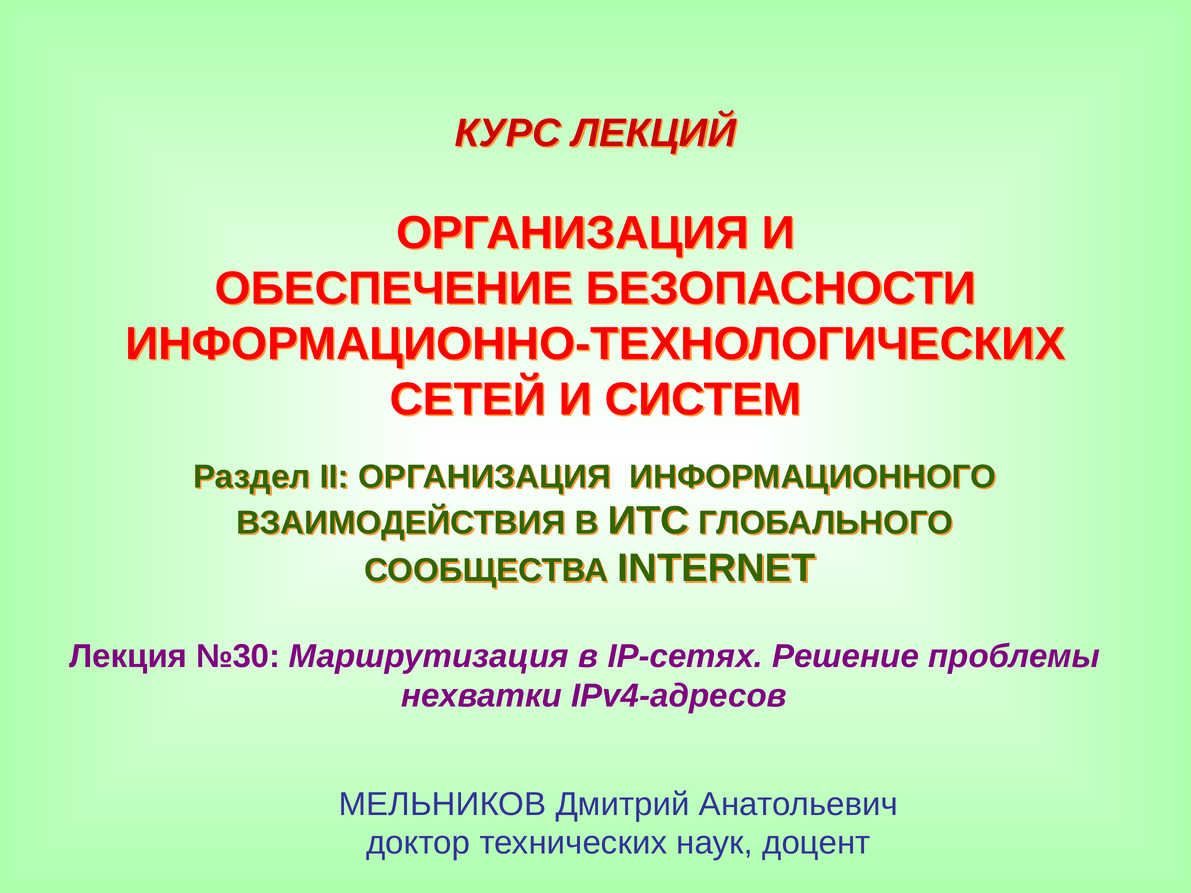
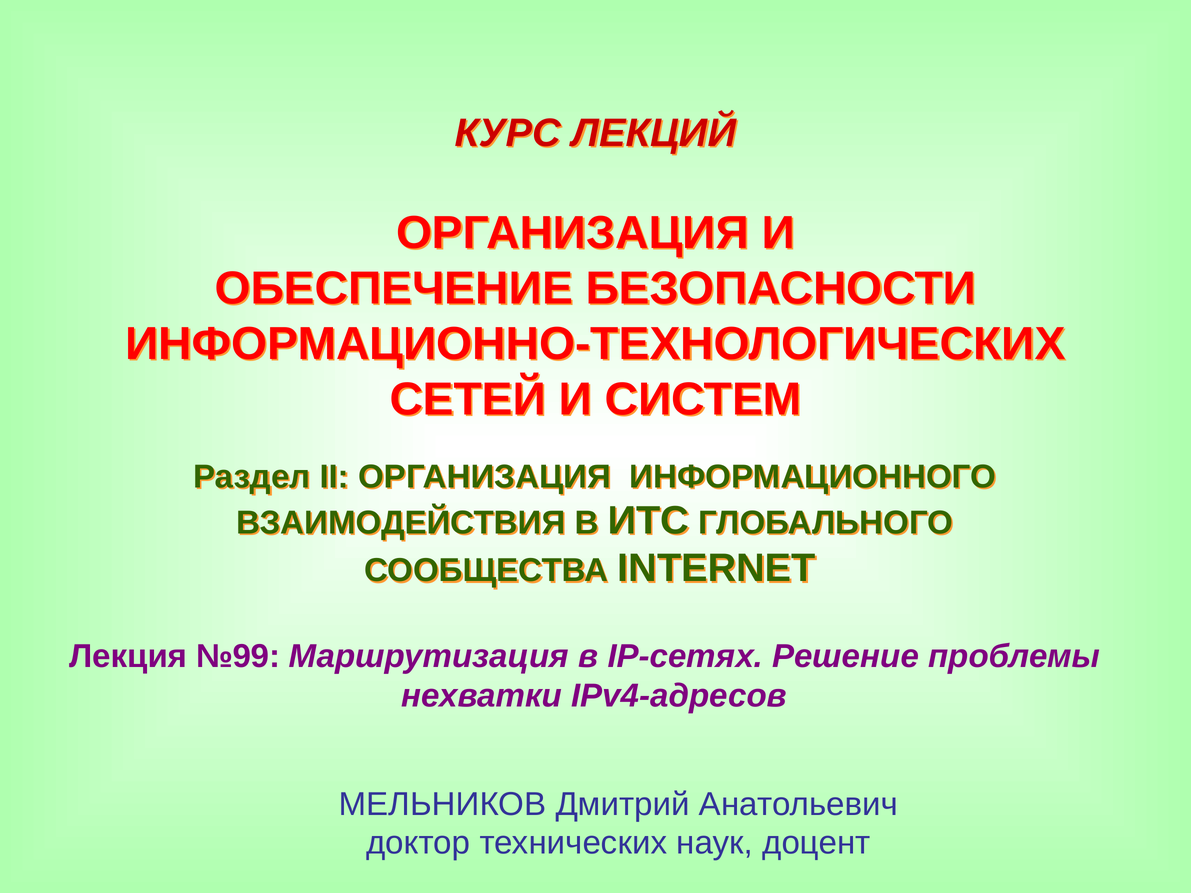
№30: №30 -> №99
